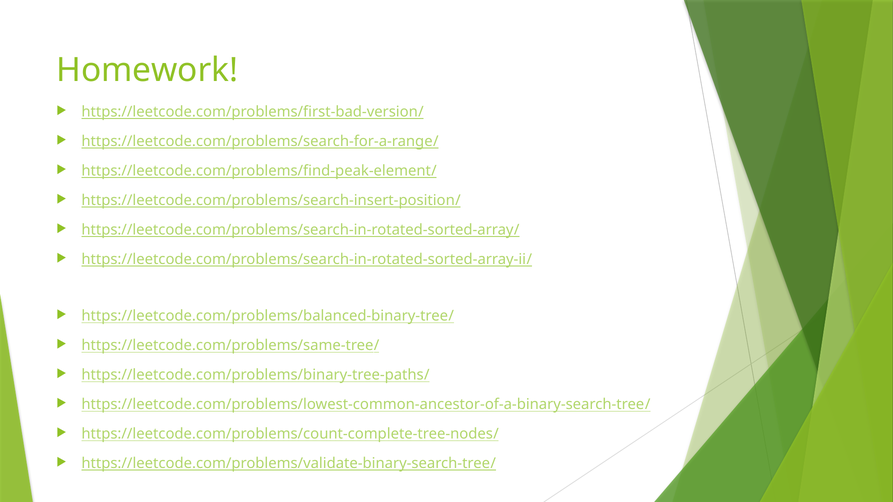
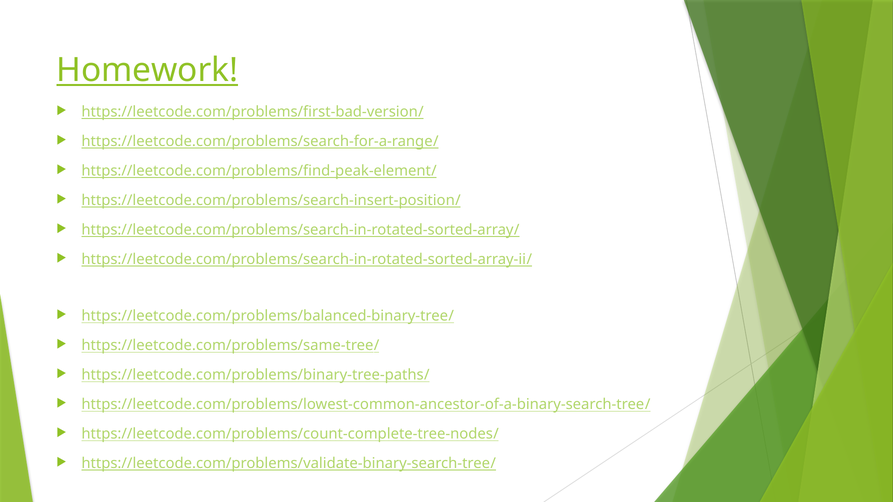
Homework underline: none -> present
